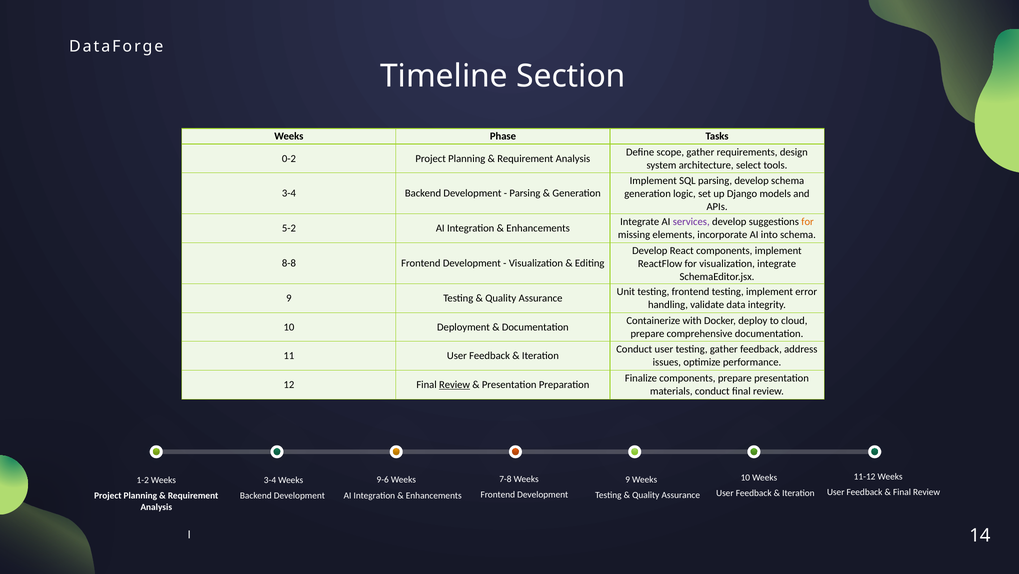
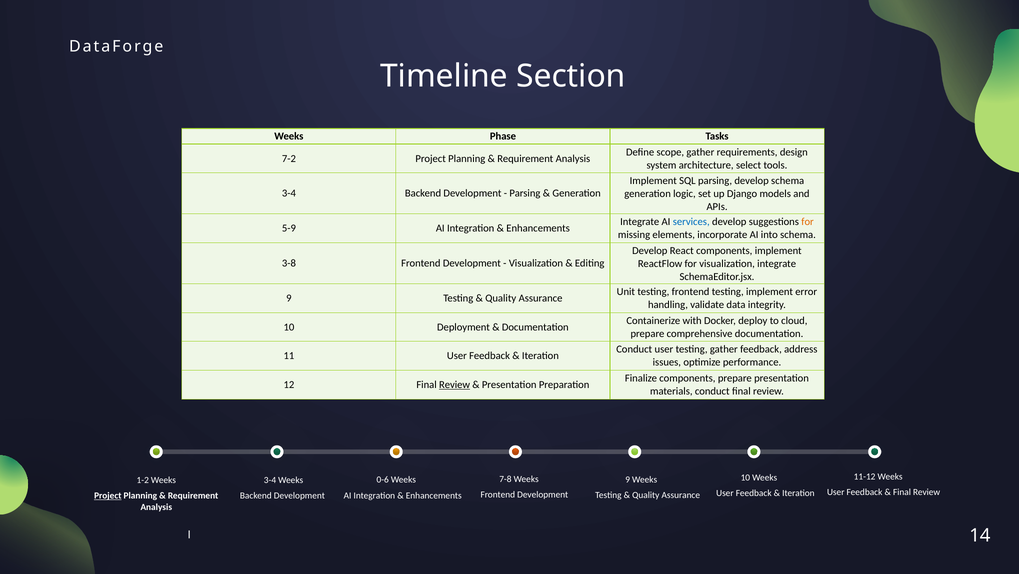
0-2: 0-2 -> 7-2
services colour: purple -> blue
5-2: 5-2 -> 5-9
8-8: 8-8 -> 3-8
9-6: 9-6 -> 0-6
Project at (108, 496) underline: none -> present
